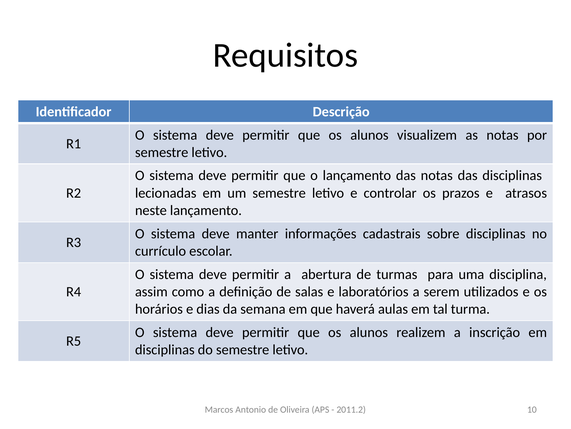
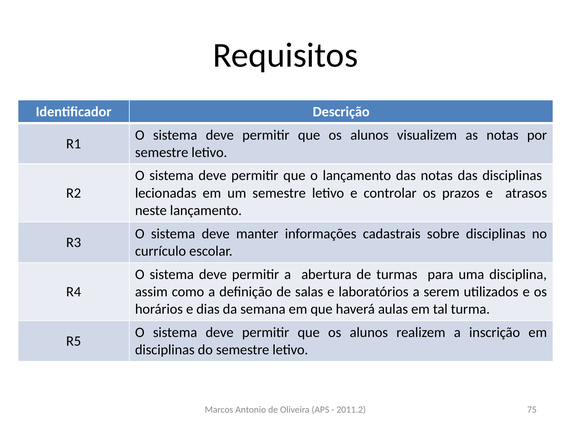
10: 10 -> 75
